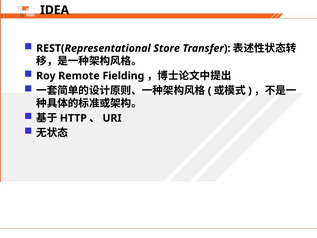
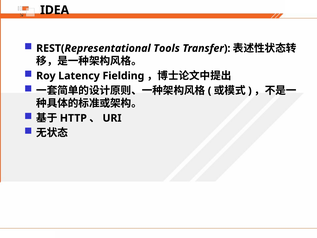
Store: Store -> Tools
Remote: Remote -> Latency
